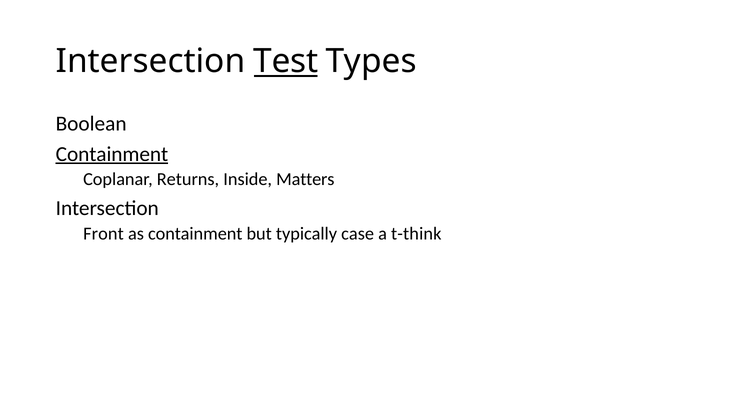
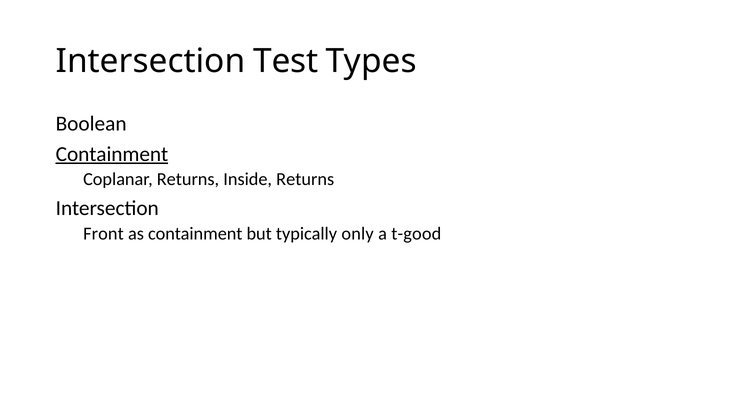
Test underline: present -> none
Inside Matters: Matters -> Returns
case: case -> only
t-think: t-think -> t-good
